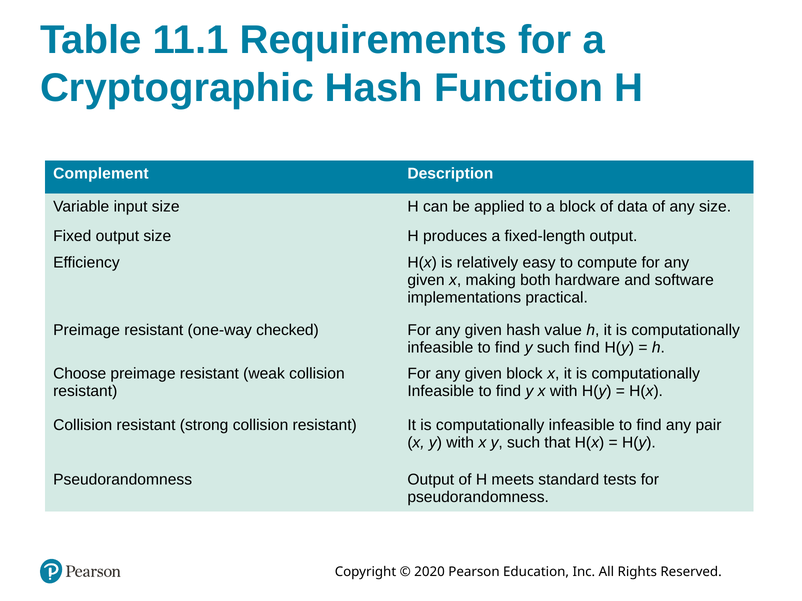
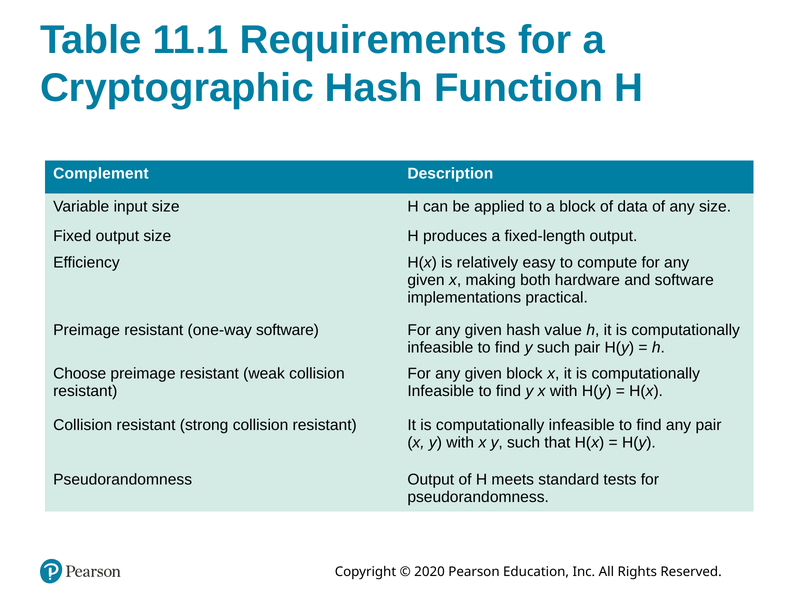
one-way checked: checked -> software
such find: find -> pair
